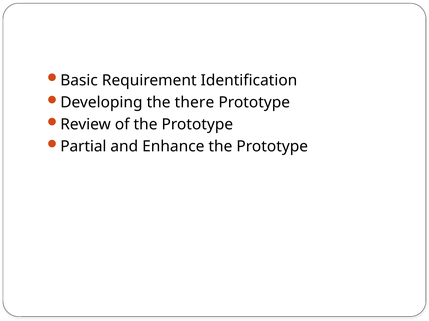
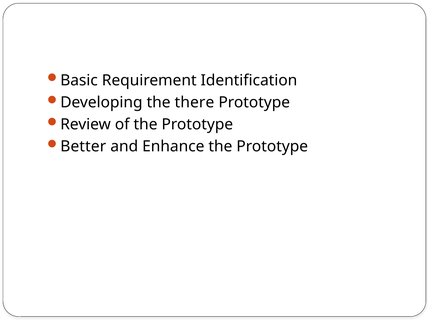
Partial: Partial -> Better
